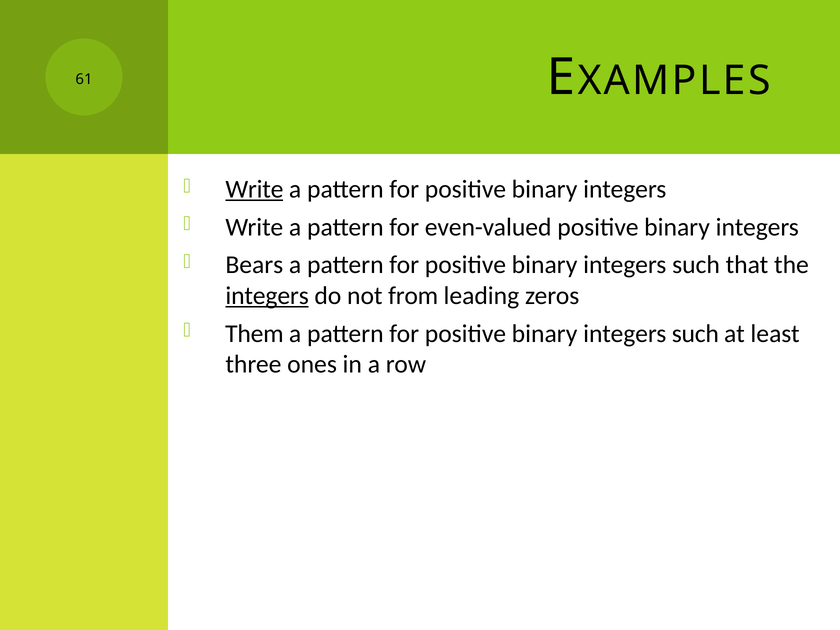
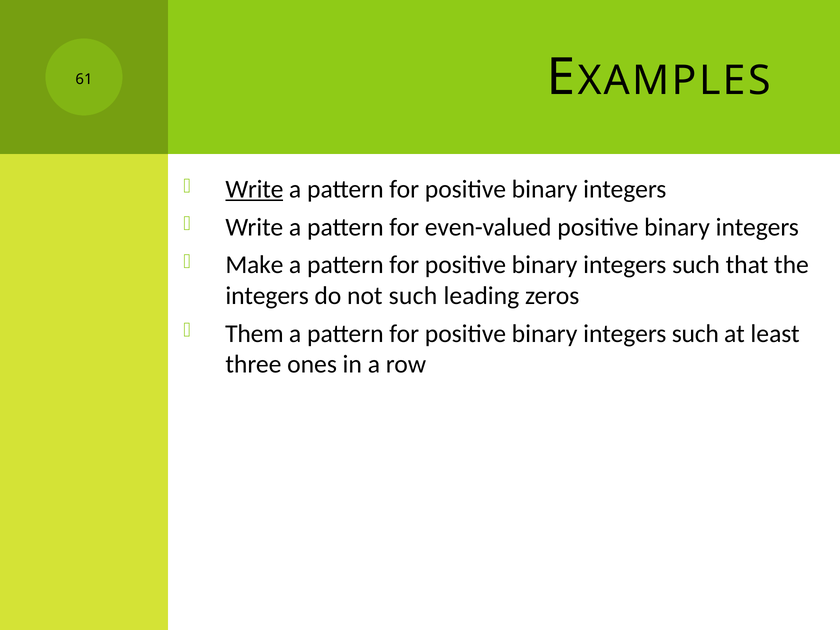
Bears: Bears -> Make
integers at (267, 296) underline: present -> none
not from: from -> such
